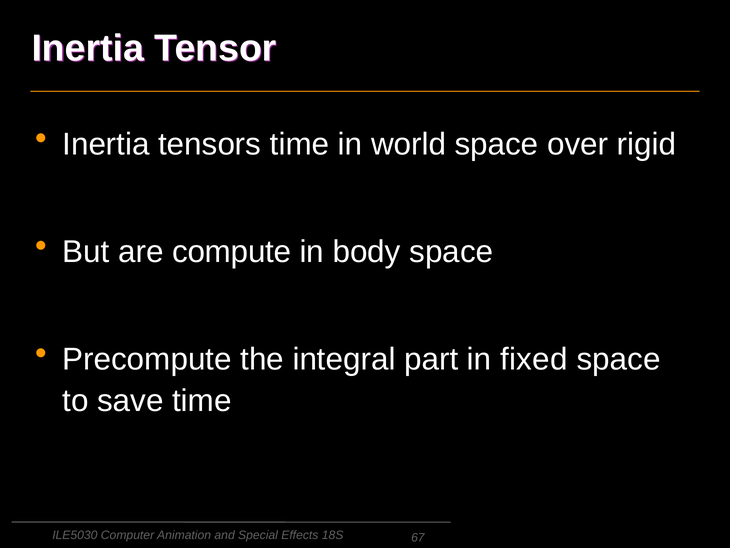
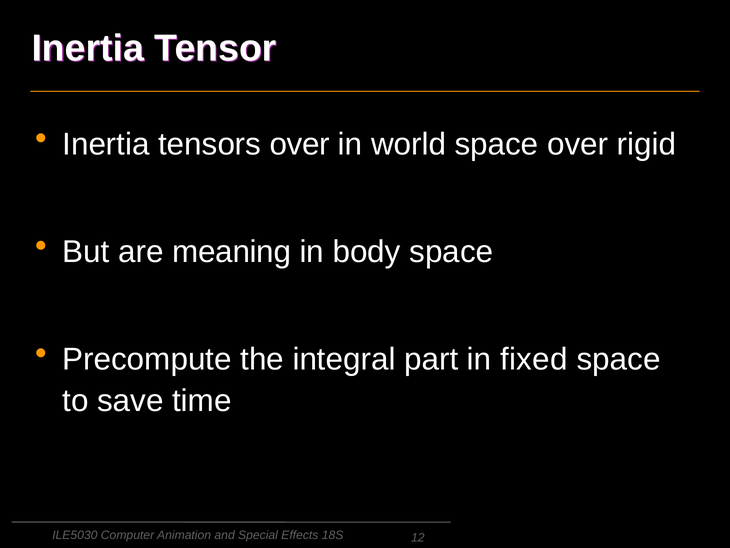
tensors time: time -> over
compute: compute -> meaning
67: 67 -> 12
